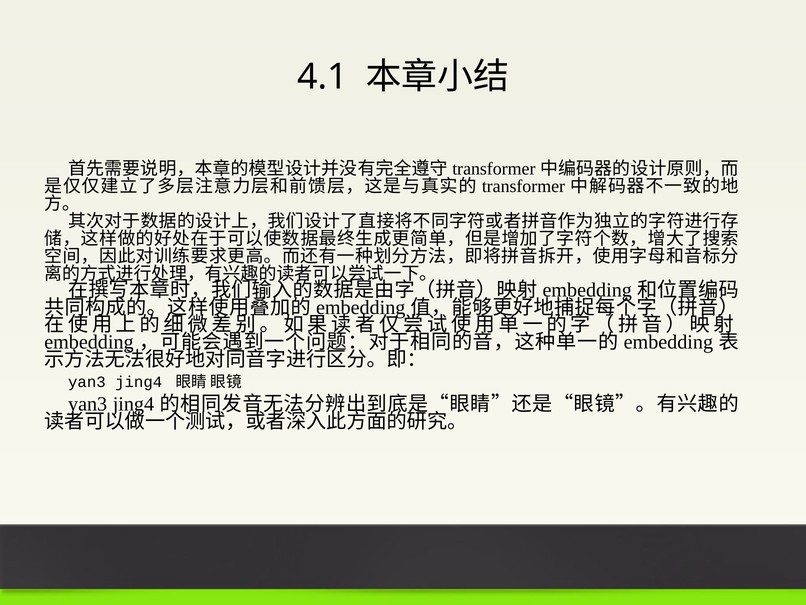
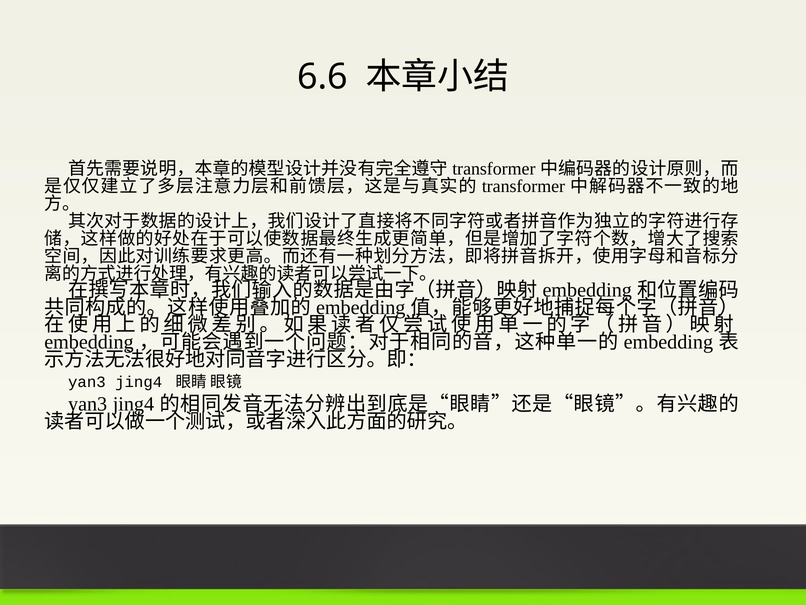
4.1: 4.1 -> 6.6
